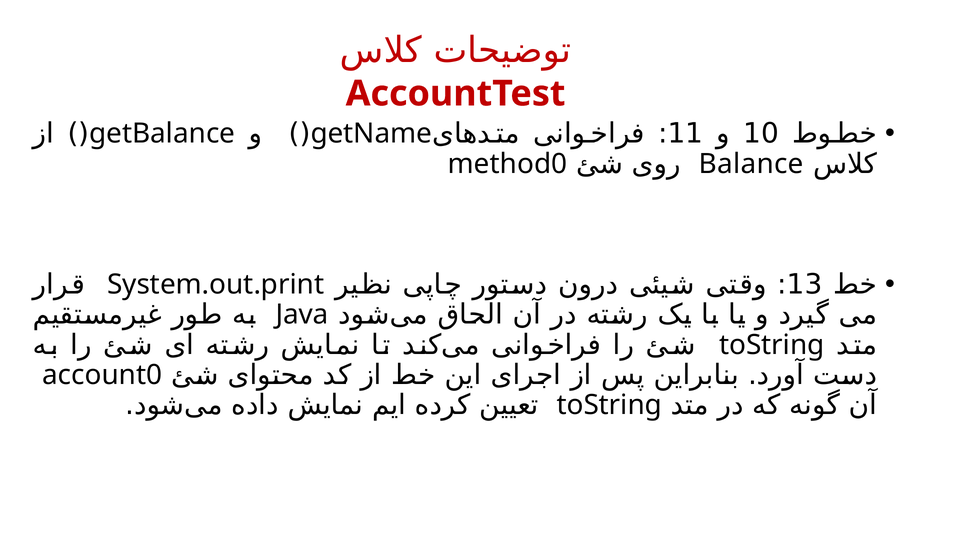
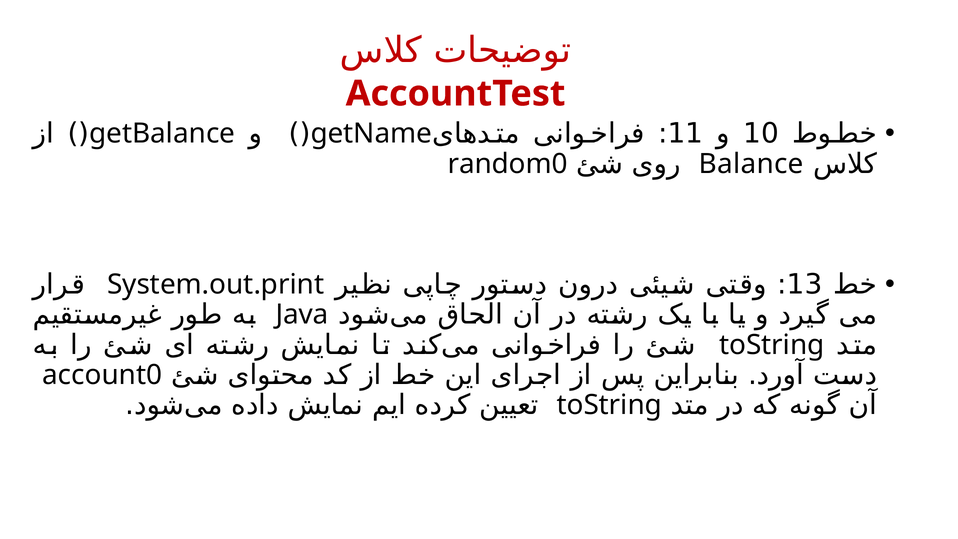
method0: method0 -> random0
